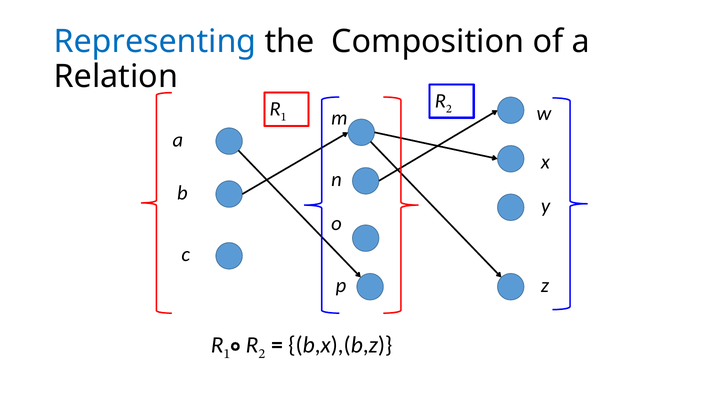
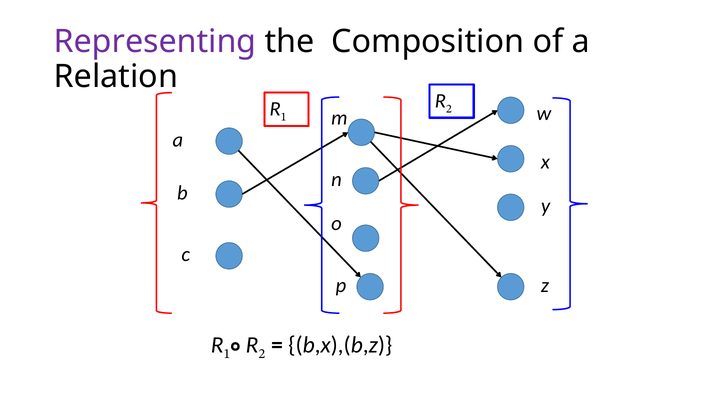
Representing colour: blue -> purple
